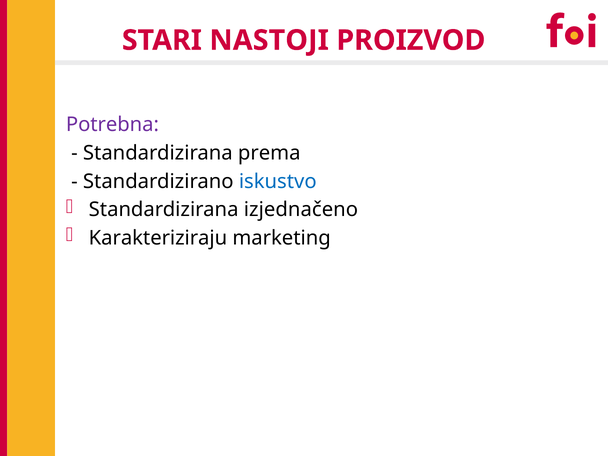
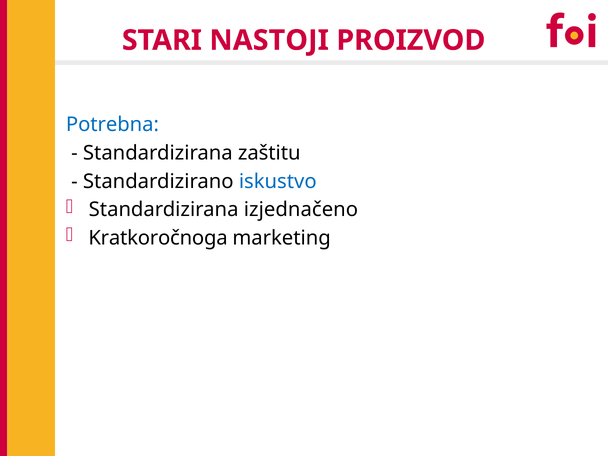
Potrebna colour: purple -> blue
prema: prema -> zaštitu
Karakteriziraju: Karakteriziraju -> Kratkoročnoga
